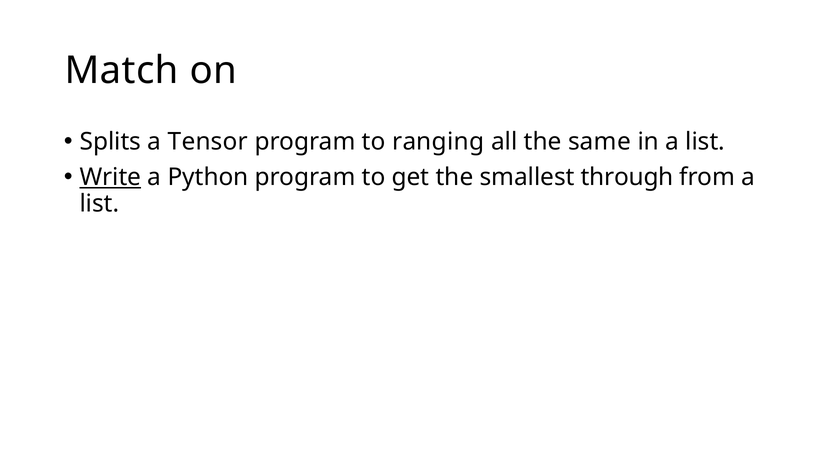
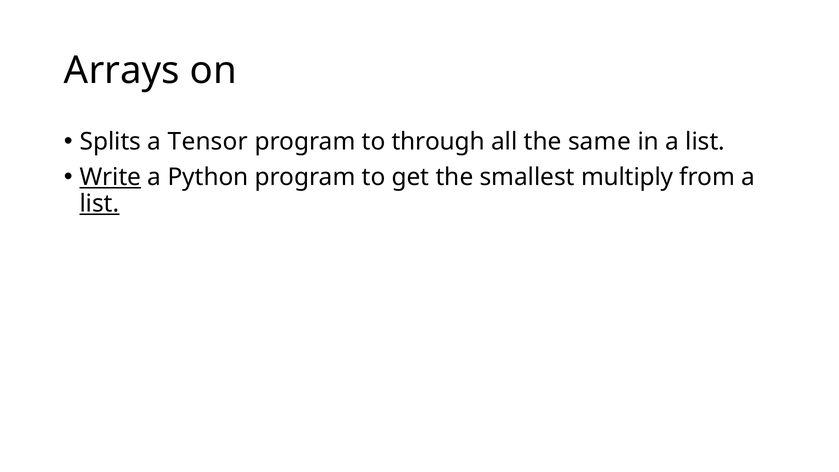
Match: Match -> Arrays
ranging: ranging -> through
through: through -> multiply
list at (100, 203) underline: none -> present
